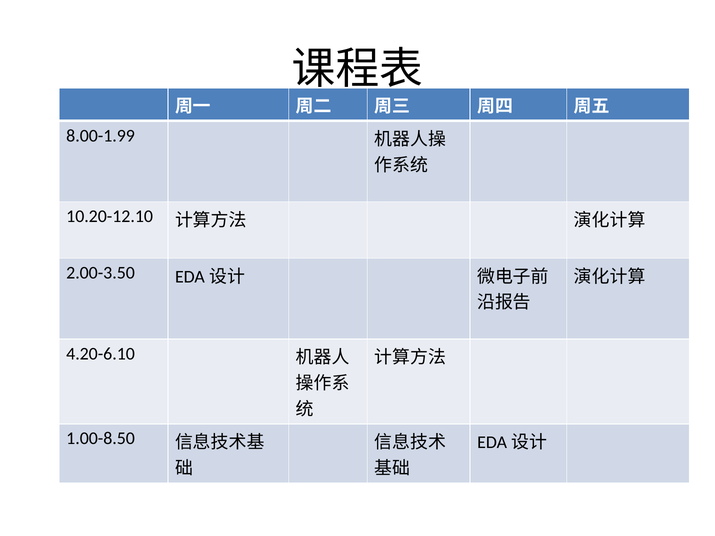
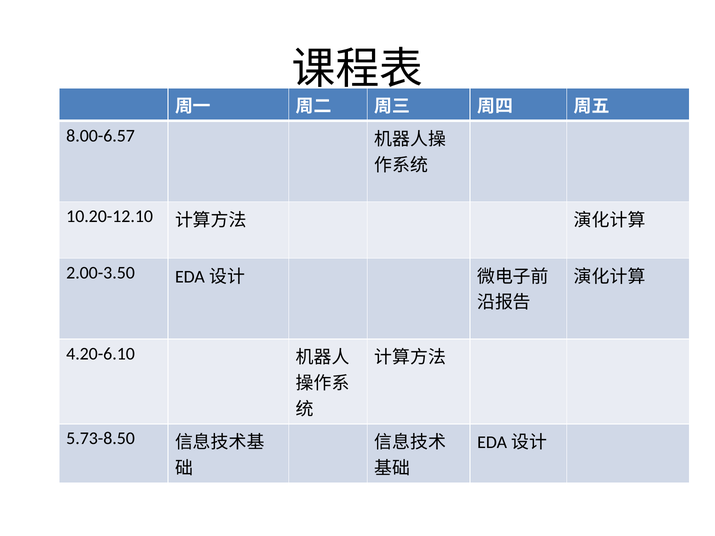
8.00-1.99: 8.00-1.99 -> 8.00-6.57
1.00-8.50: 1.00-8.50 -> 5.73-8.50
